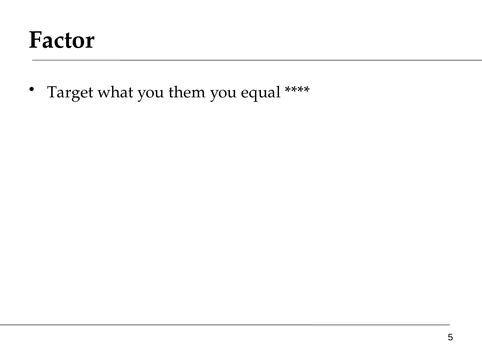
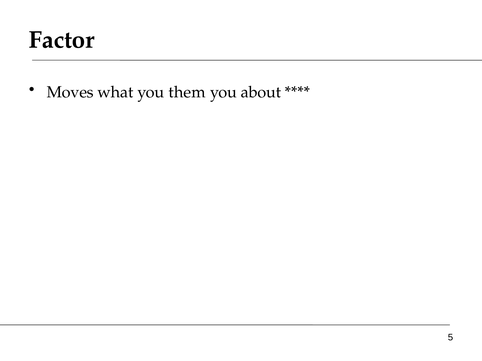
Target: Target -> Moves
equal: equal -> about
